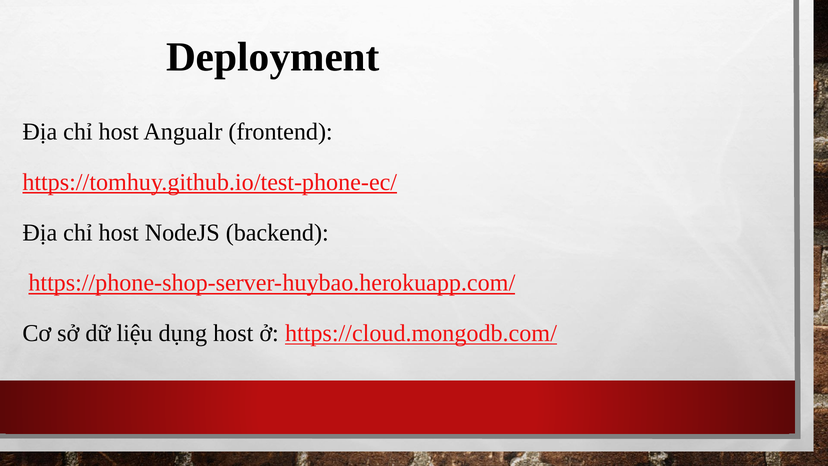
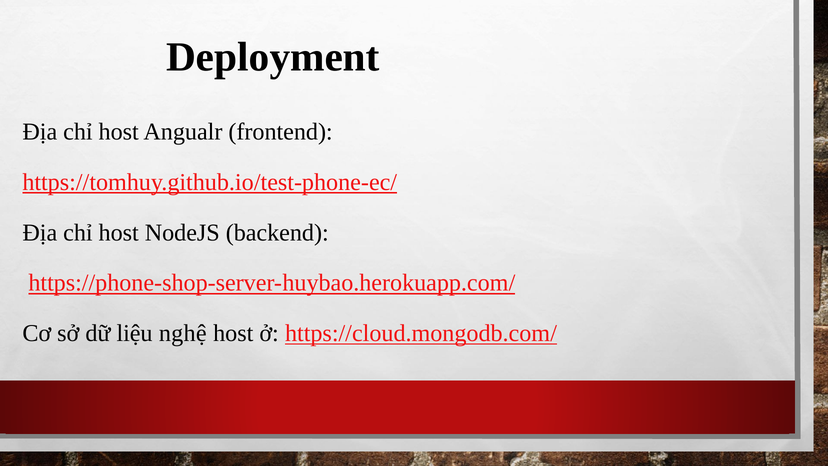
dụng: dụng -> nghệ
